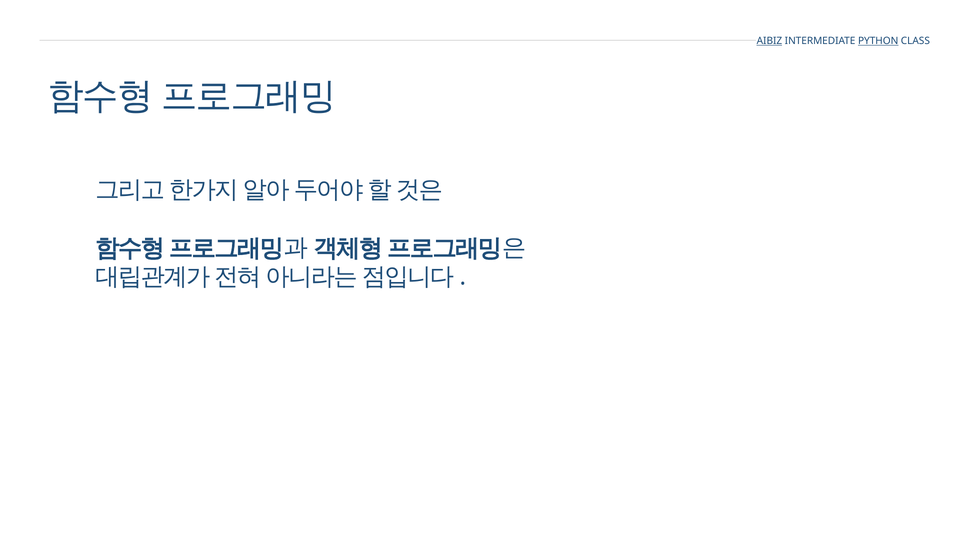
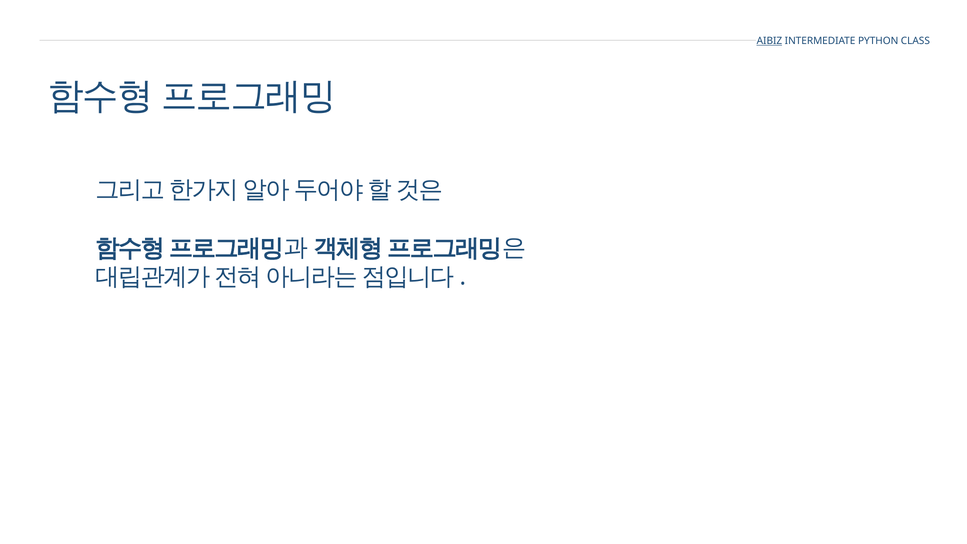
PYTHON underline: present -> none
